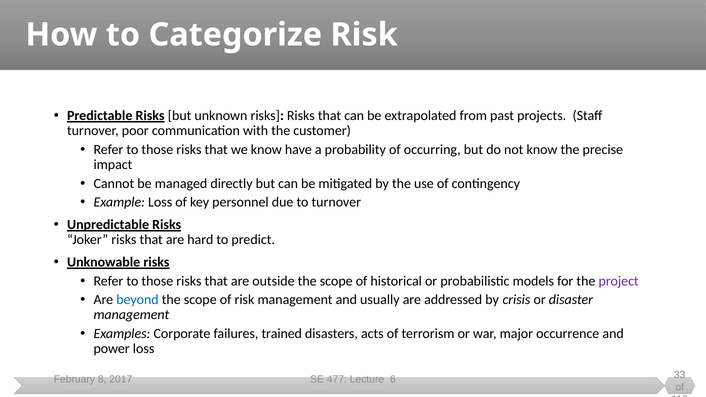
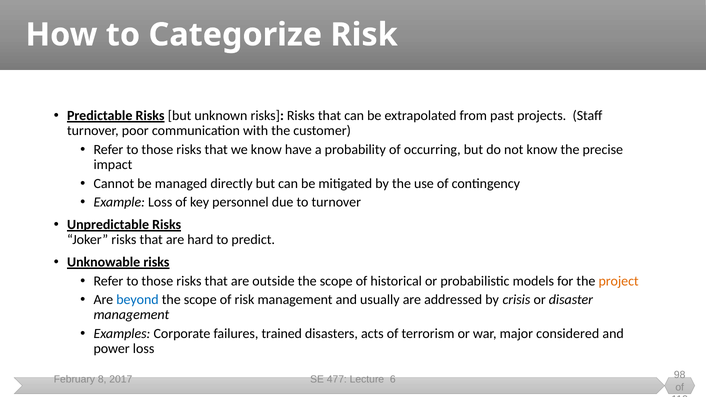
project colour: purple -> orange
occurrence: occurrence -> considered
33: 33 -> 98
